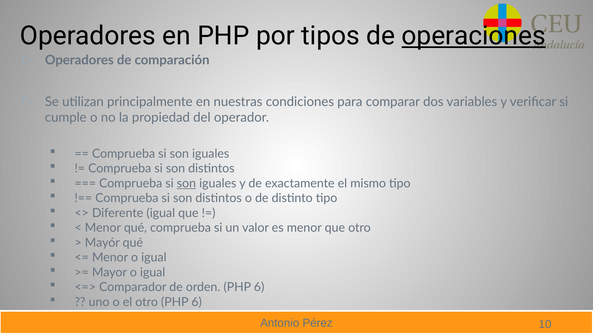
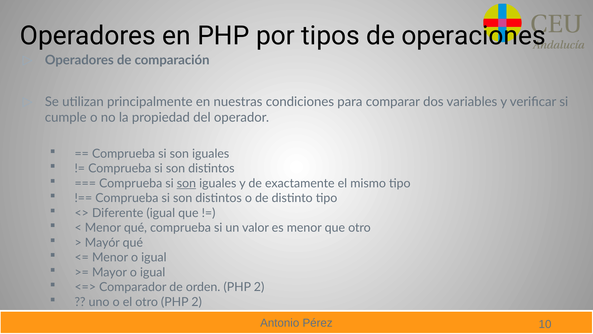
operaciones underline: present -> none
orden PHP 6: 6 -> 2
otro PHP 6: 6 -> 2
